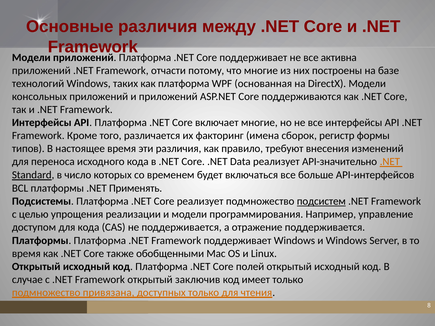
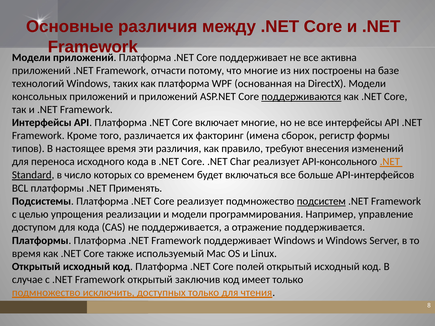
поддерживаются underline: none -> present
Data: Data -> Char
API-значительно: API-значительно -> API-консольного
обобщенными: обобщенными -> используемый
привязана: привязана -> исключить
